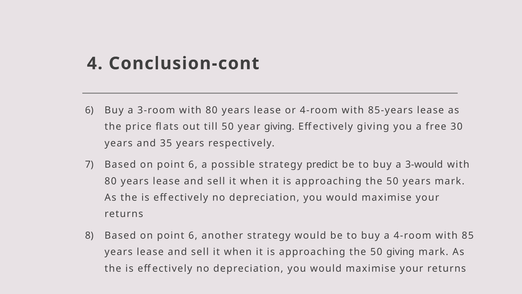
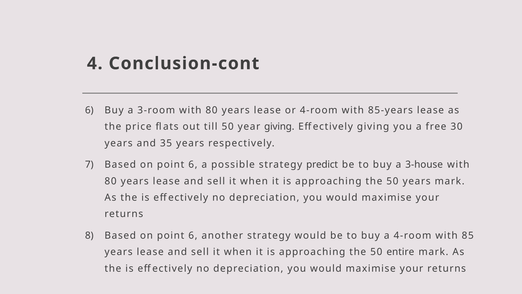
3-would: 3-would -> 3-house
50 giving: giving -> entire
